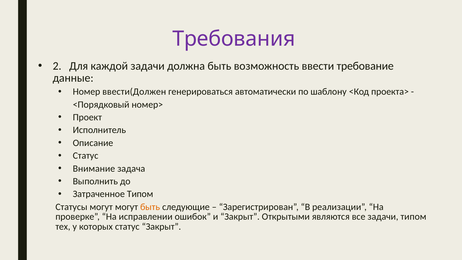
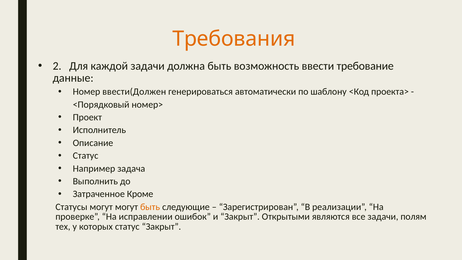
Требования colour: purple -> orange
Внимание: Внимание -> Например
Затраченное Типом: Типом -> Кроме
задачи типом: типом -> полям
